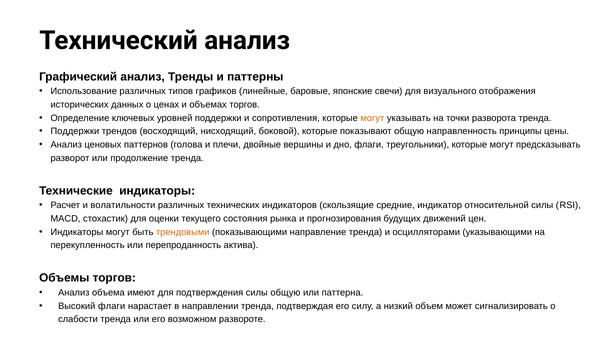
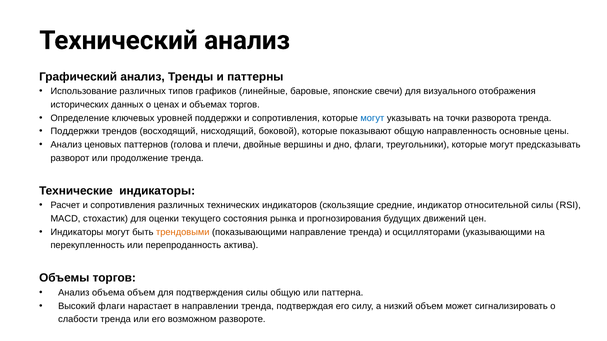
могут at (372, 118) colour: orange -> blue
принципы: принципы -> основные
Расчет и волатильности: волатильности -> сопротивления
объема имеют: имеют -> объем
